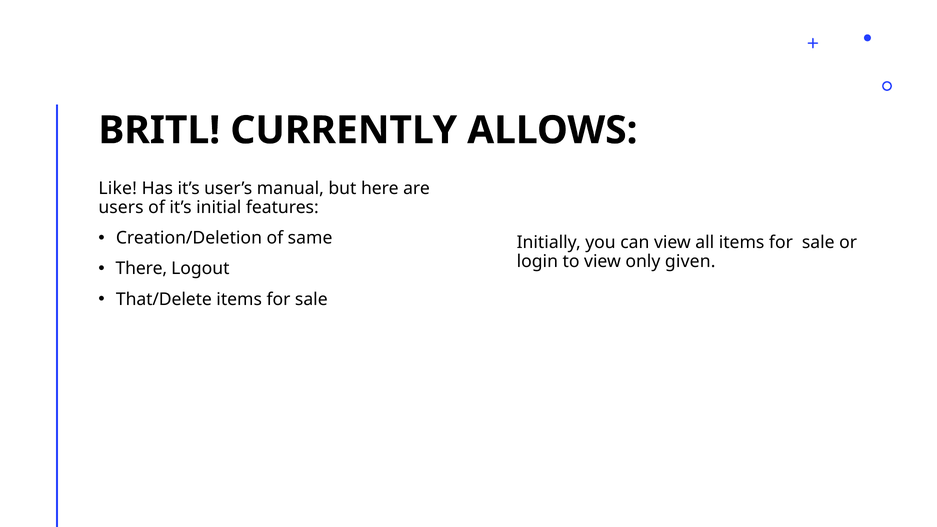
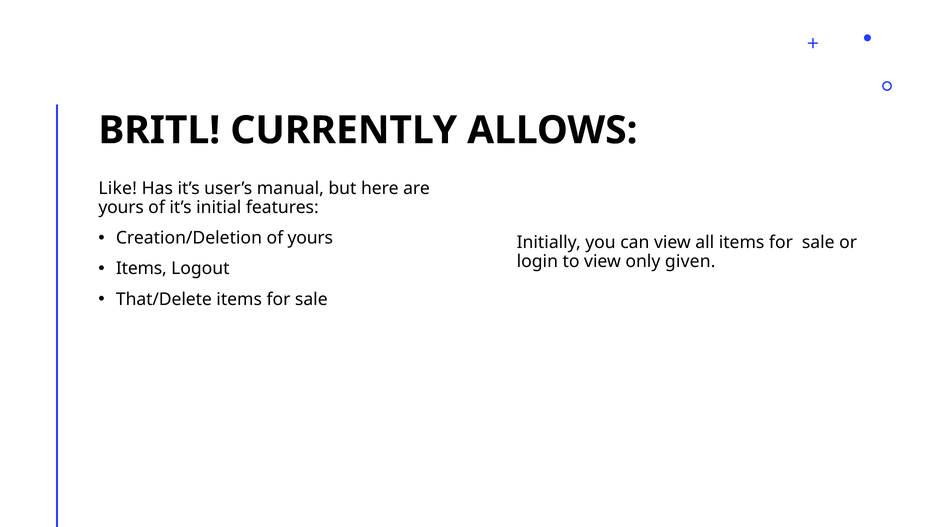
users at (121, 207): users -> yours
of same: same -> yours
There at (141, 269): There -> Items
